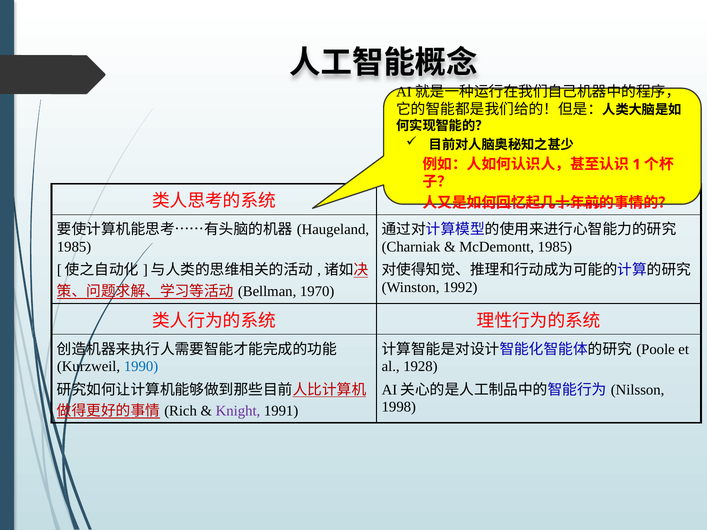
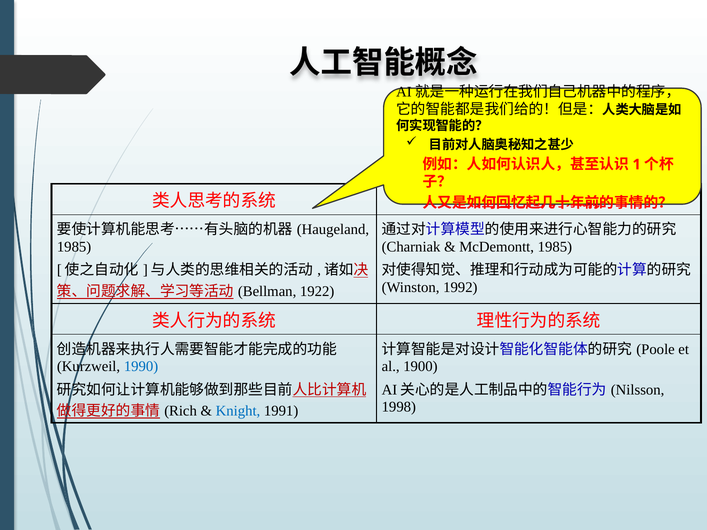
1970: 1970 -> 1922
1928: 1928 -> 1900
Knight colour: purple -> blue
